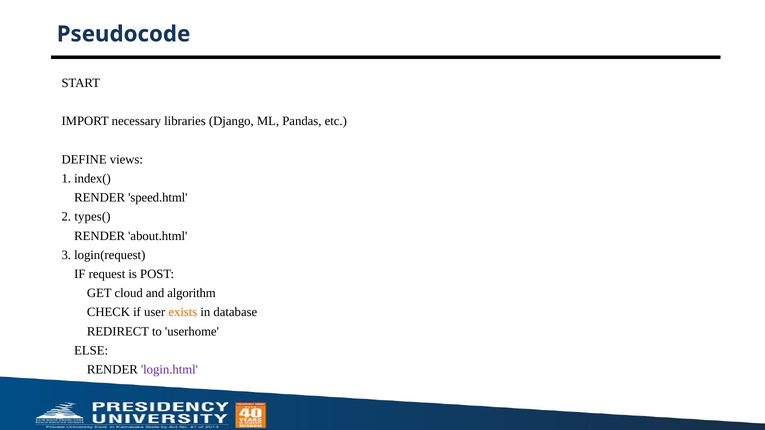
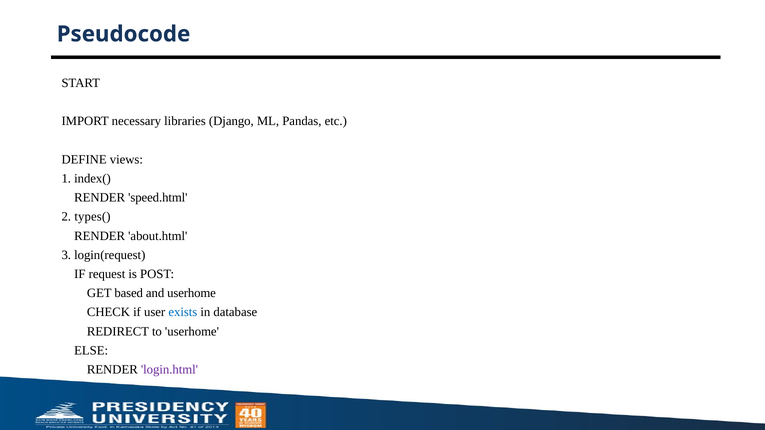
cloud: cloud -> based
and algorithm: algorithm -> userhome
exists colour: orange -> blue
